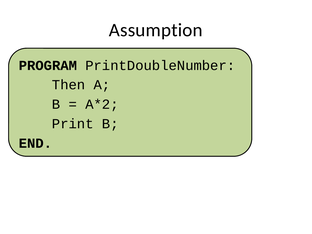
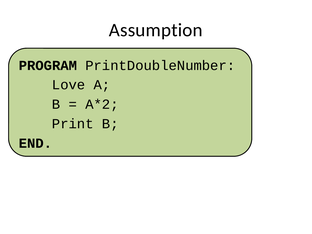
Then: Then -> Love
